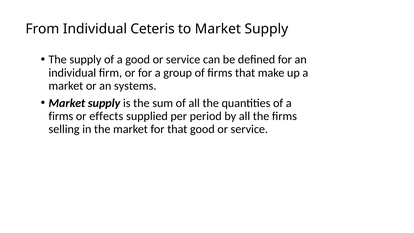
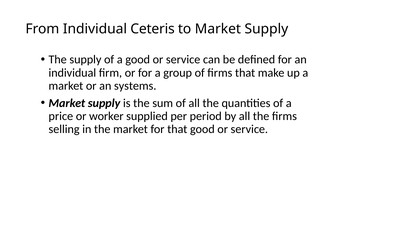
firms at (61, 116): firms -> price
effects: effects -> worker
